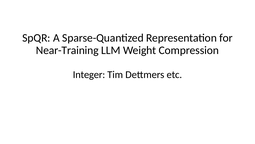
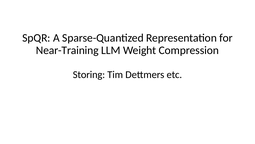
Integer: Integer -> Storing
